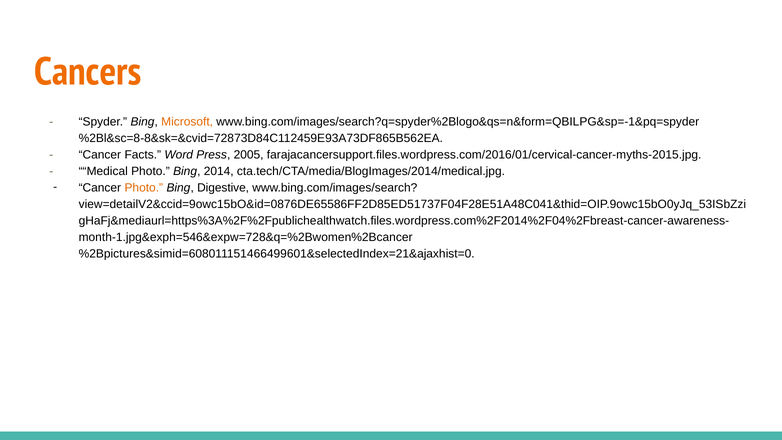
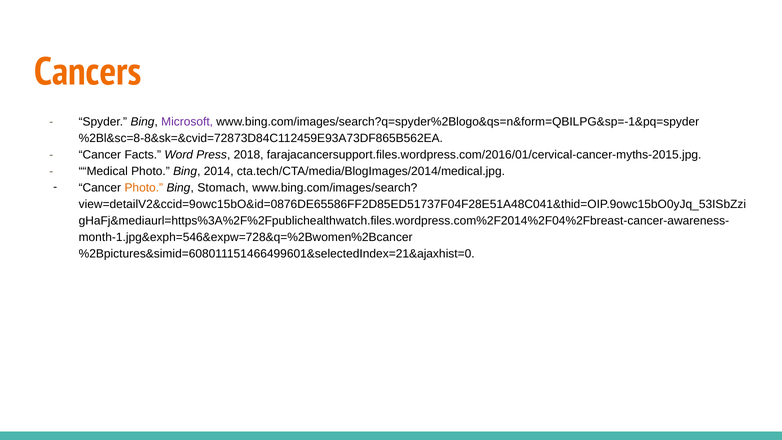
Microsoft colour: orange -> purple
2005: 2005 -> 2018
Digestive: Digestive -> Stomach
